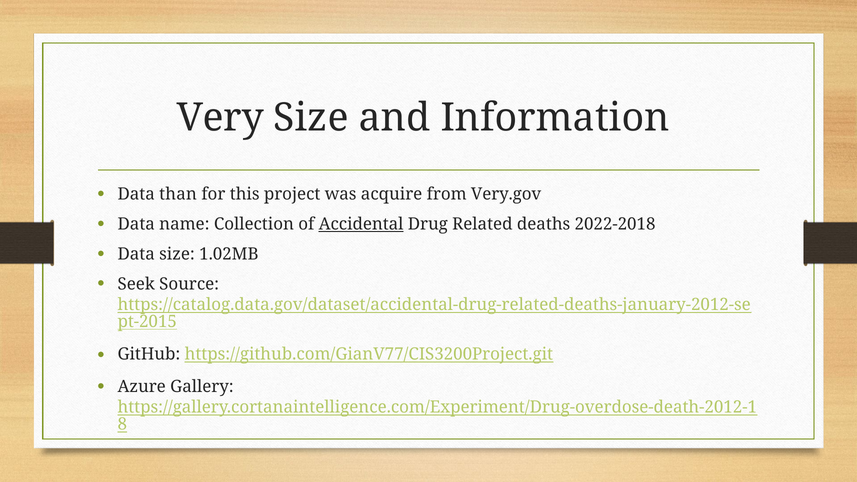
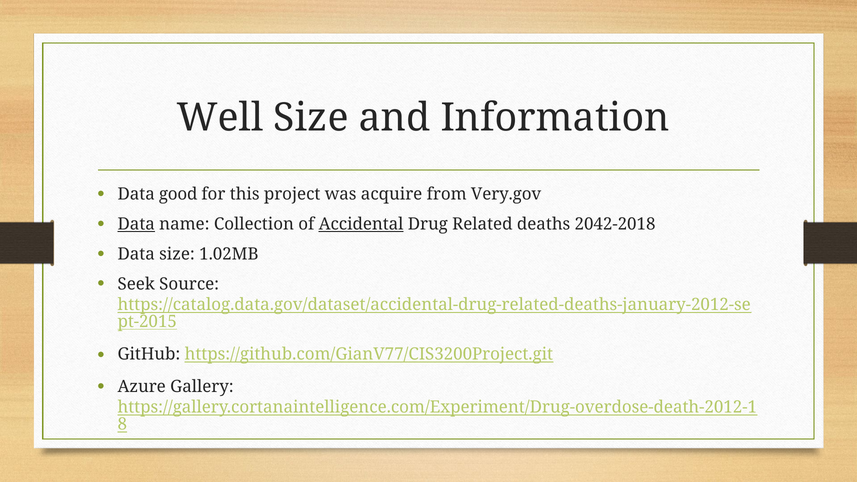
Very: Very -> Well
than: than -> good
Data at (136, 224) underline: none -> present
2022-2018: 2022-2018 -> 2042-2018
